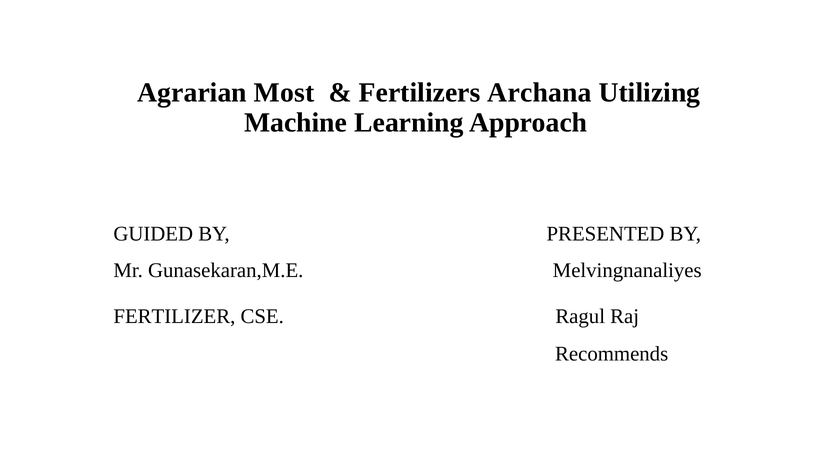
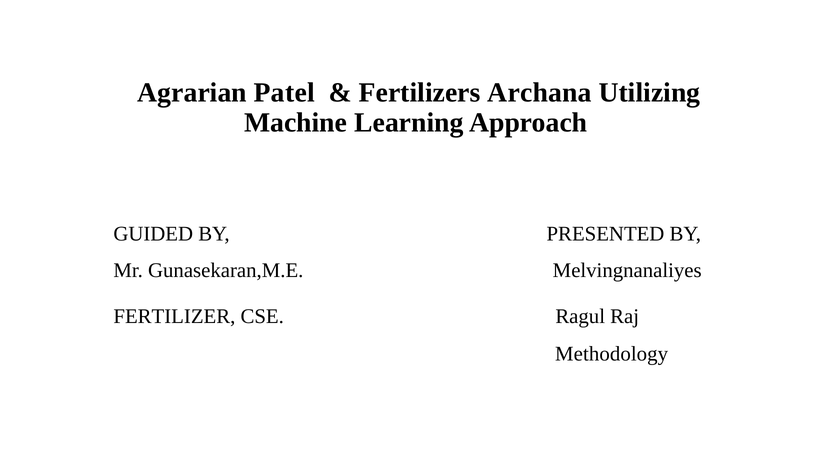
Most: Most -> Patel
Recommends: Recommends -> Methodology
